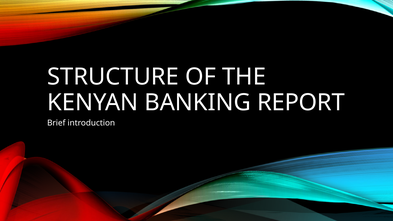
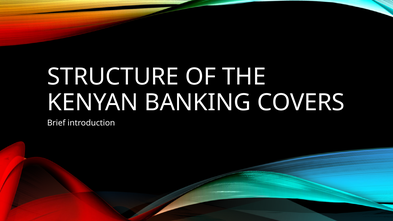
REPORT: REPORT -> COVERS
